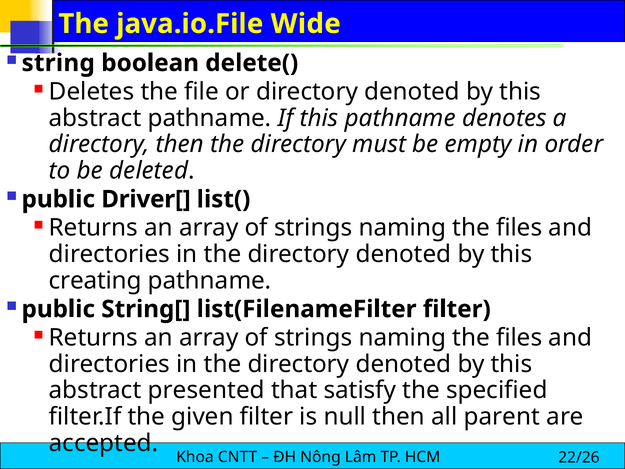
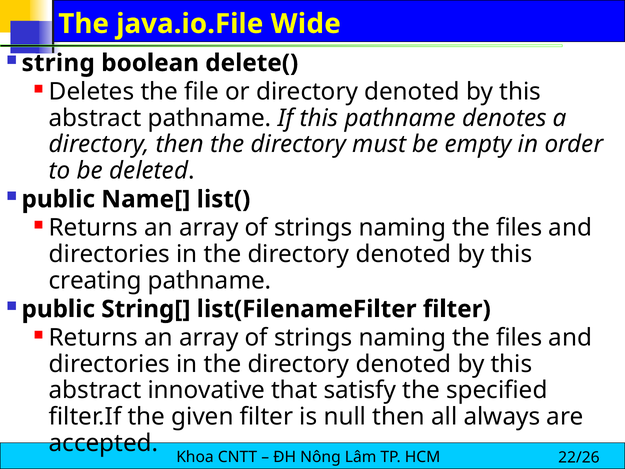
Driver[: Driver[ -> Name[
presented: presented -> innovative
parent: parent -> always
